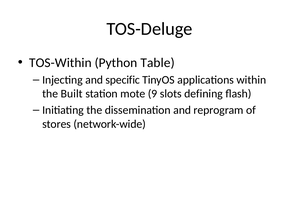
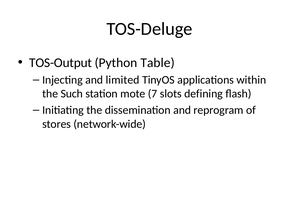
TOS-Within: TOS-Within -> TOS-Output
specific: specific -> limited
Built: Built -> Such
9: 9 -> 7
